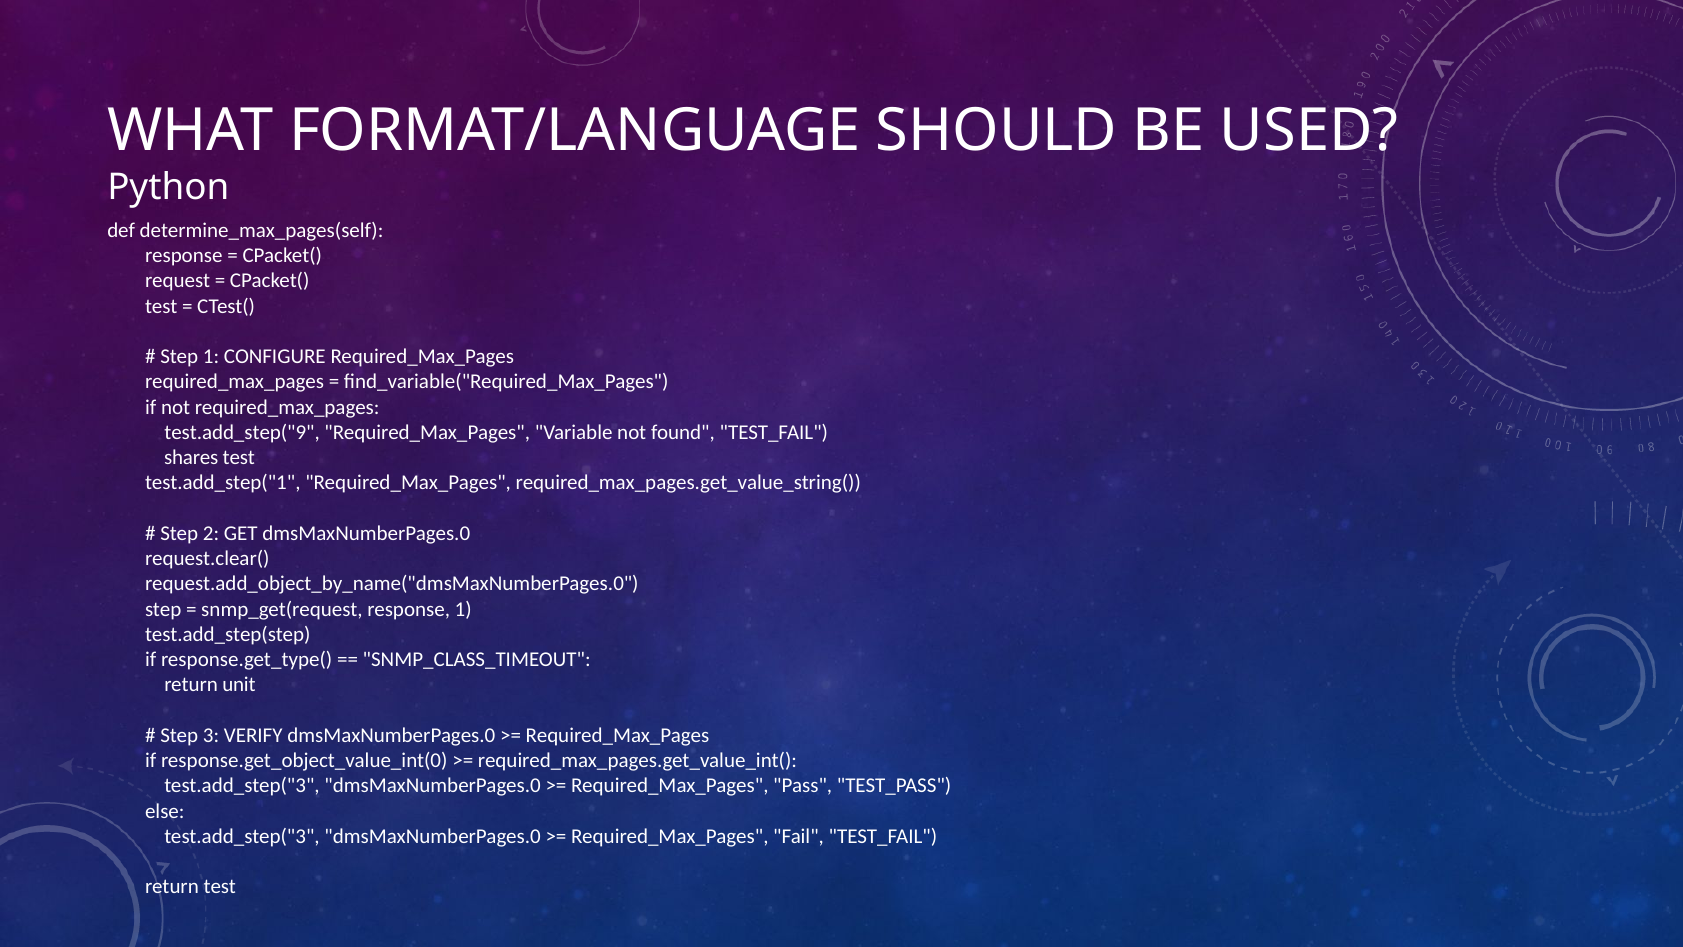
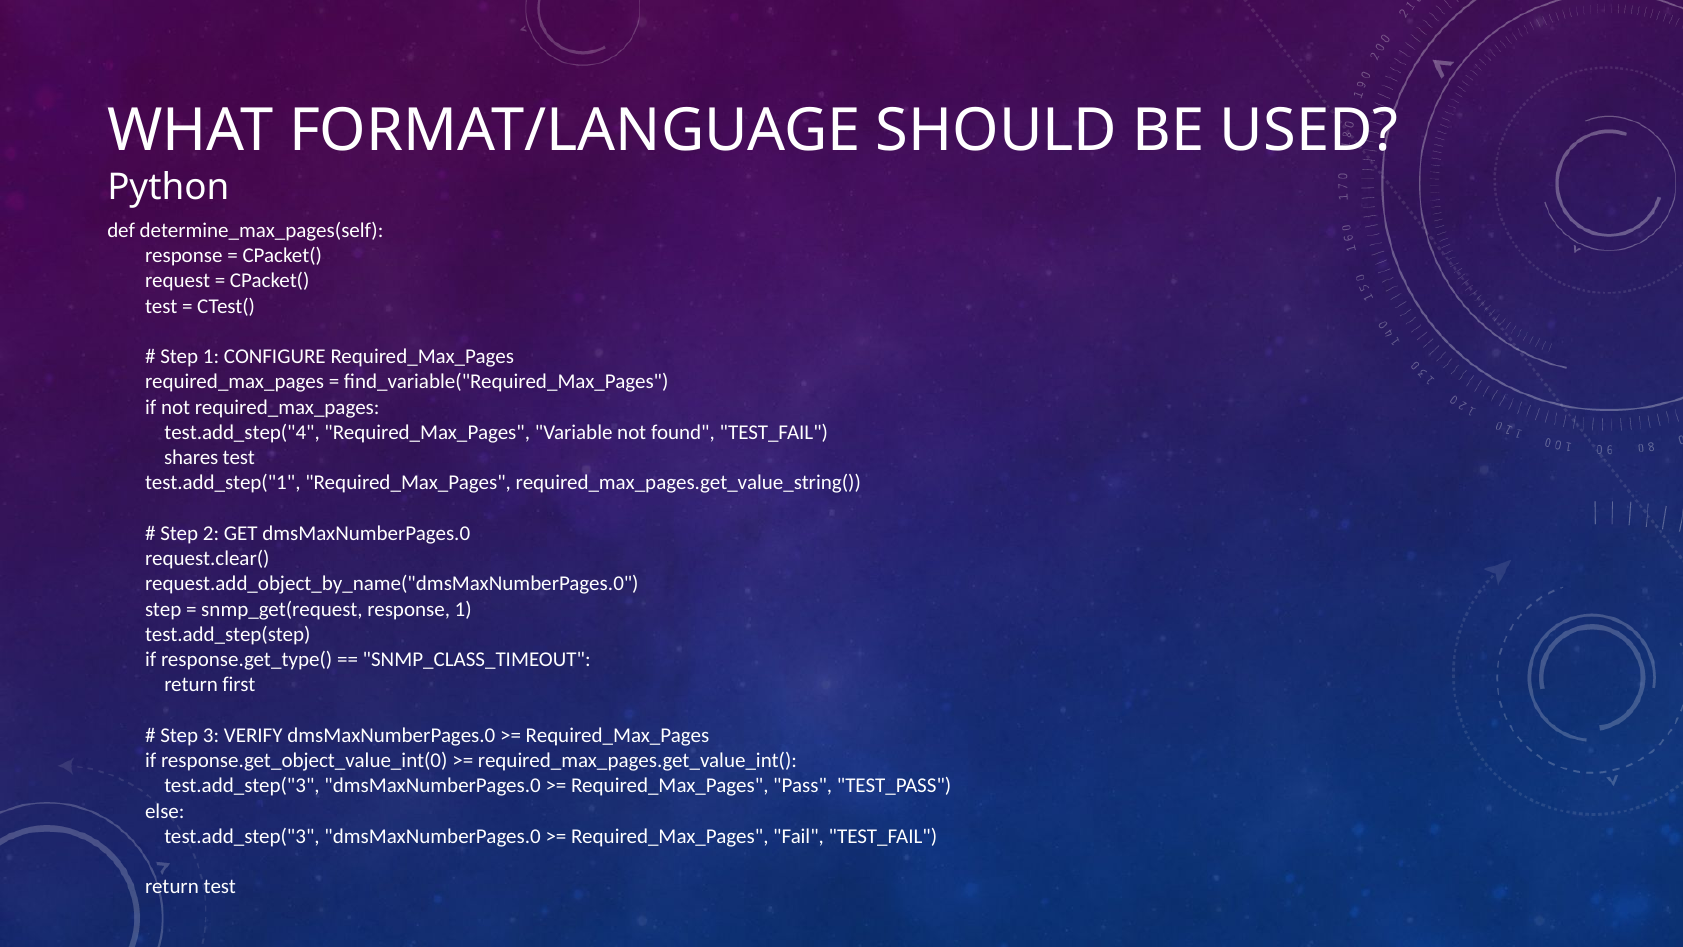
test.add_step("9: test.add_step("9 -> test.add_step("4
unit: unit -> first
